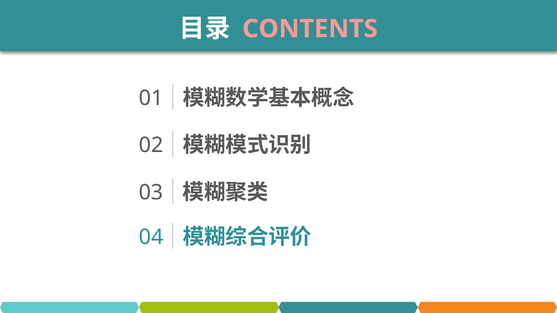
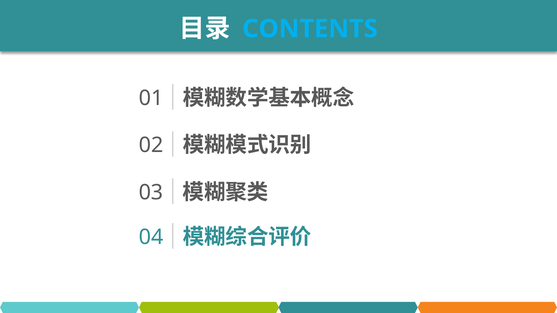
CONTENTS colour: pink -> light blue
